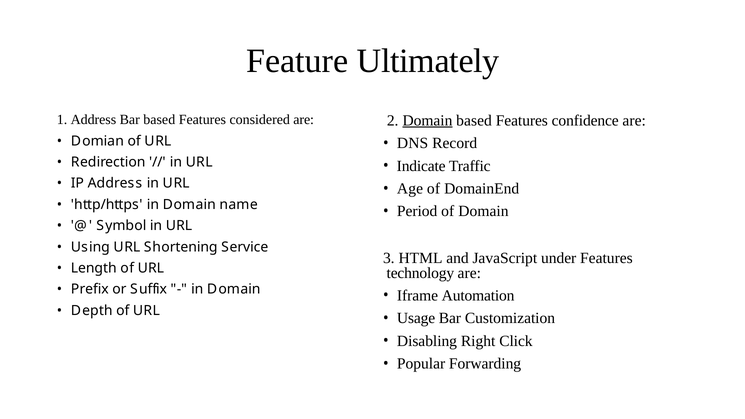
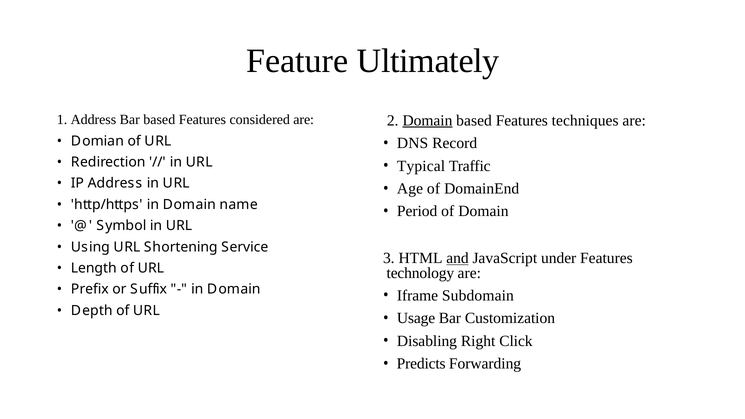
confidence: confidence -> techniques
Indicate: Indicate -> Typical
and underline: none -> present
Automation: Automation -> Subdomain
Popular: Popular -> Predicts
